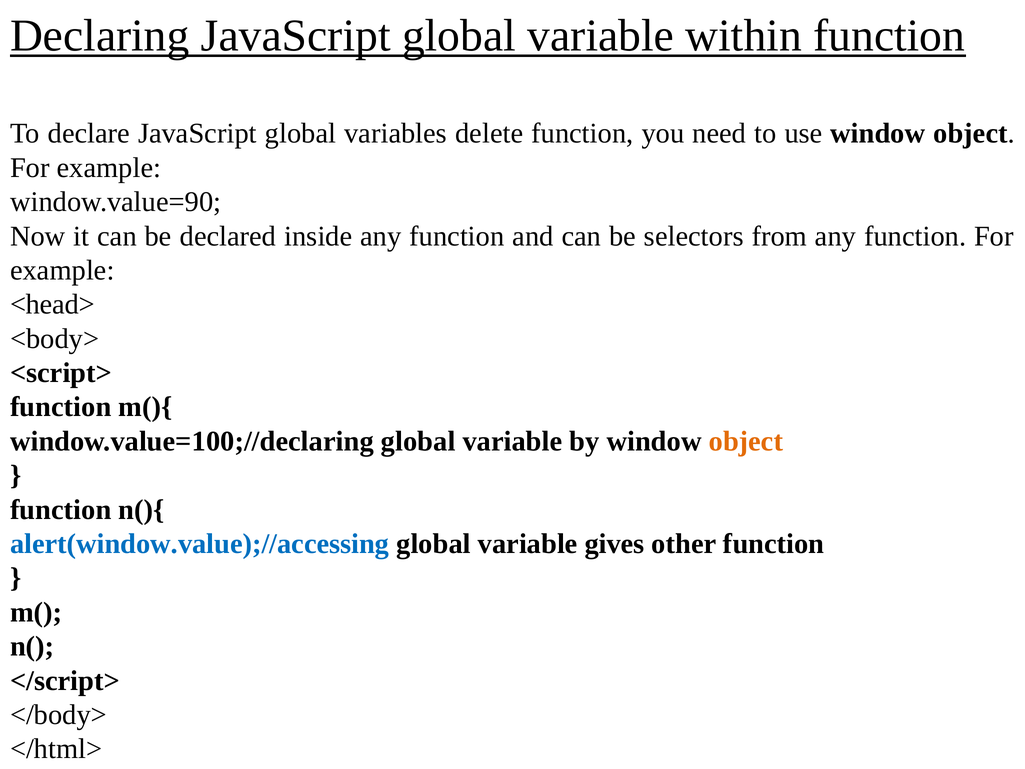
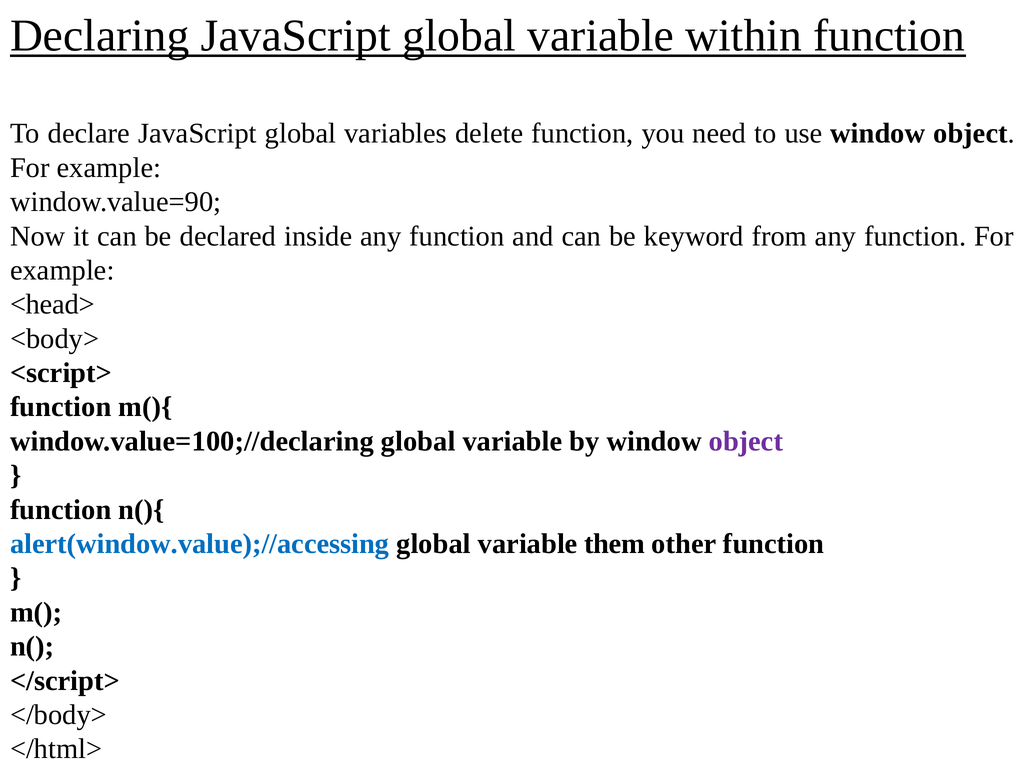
selectors: selectors -> keyword
object at (746, 441) colour: orange -> purple
gives: gives -> them
